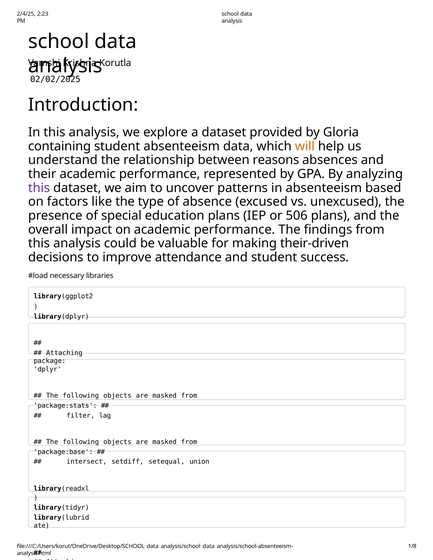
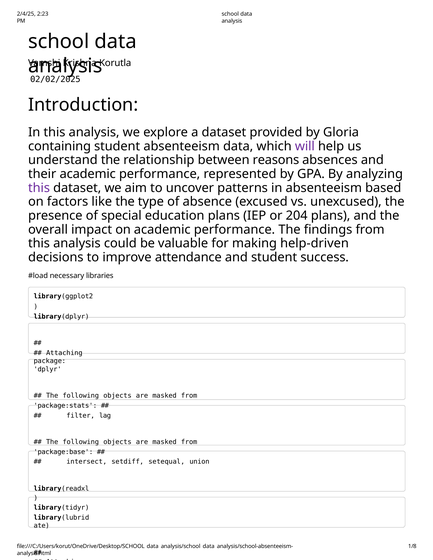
will colour: orange -> purple
506: 506 -> 204
their-driven: their-driven -> help-driven
